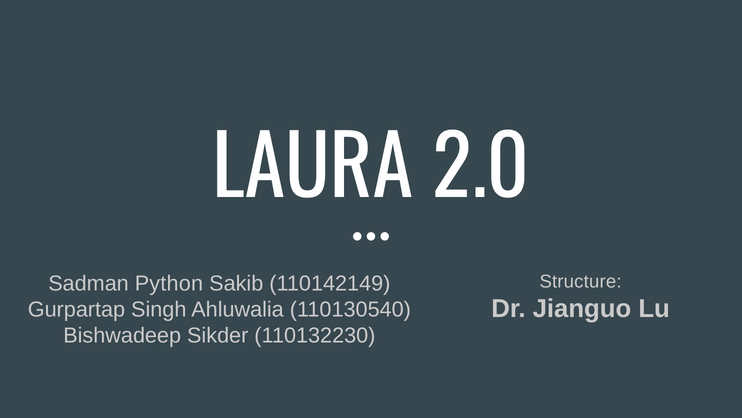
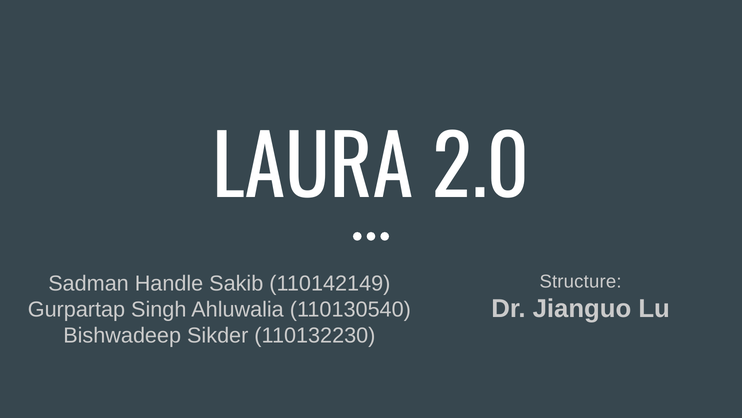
Python: Python -> Handle
